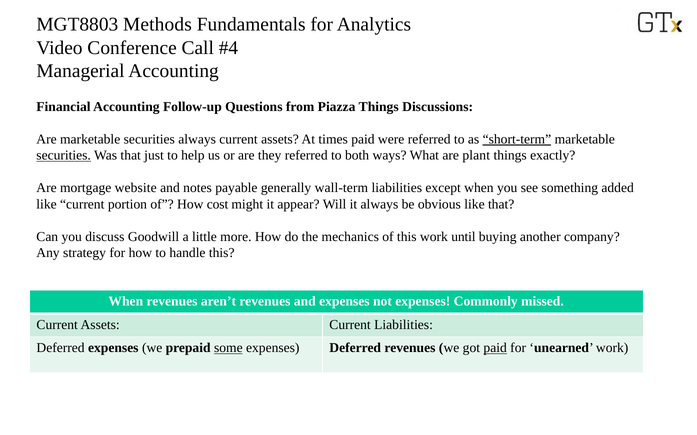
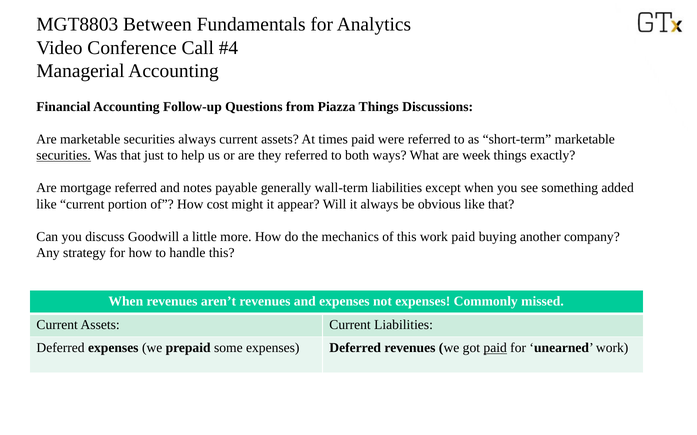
Methods: Methods -> Between
short-term underline: present -> none
plant: plant -> week
mortgage website: website -> referred
work until: until -> paid
some underline: present -> none
